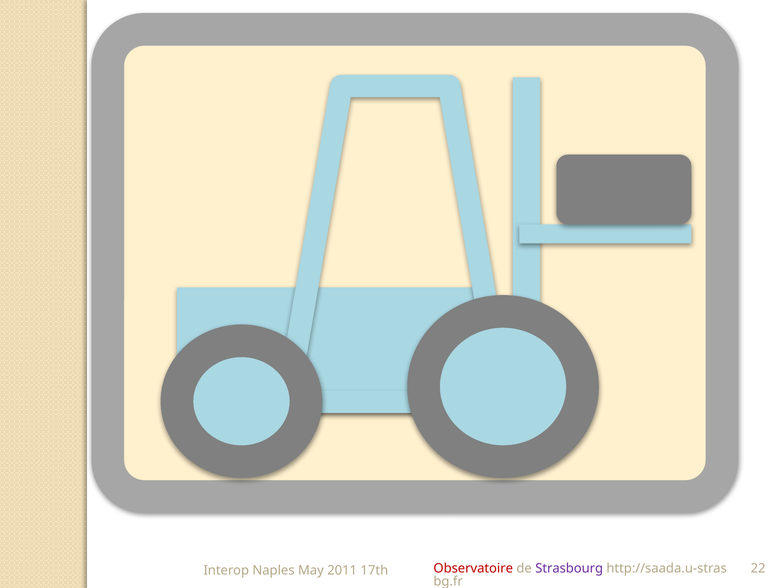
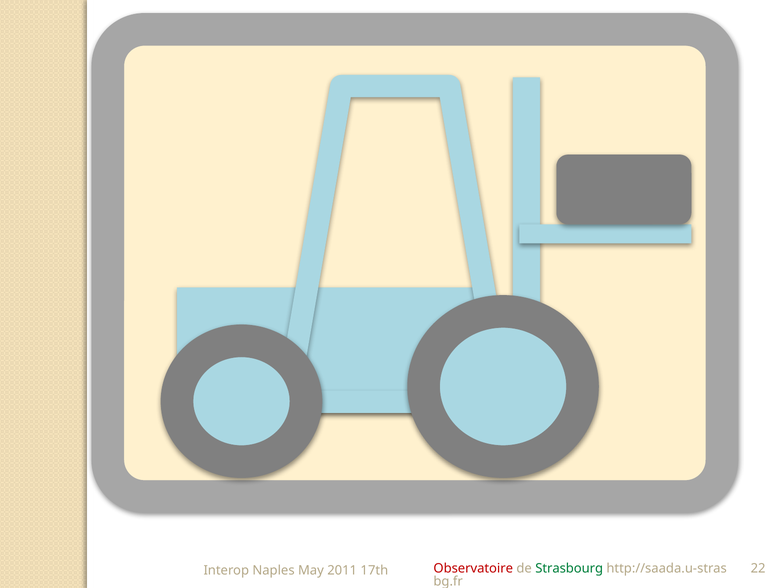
Strasbourg colour: purple -> green
